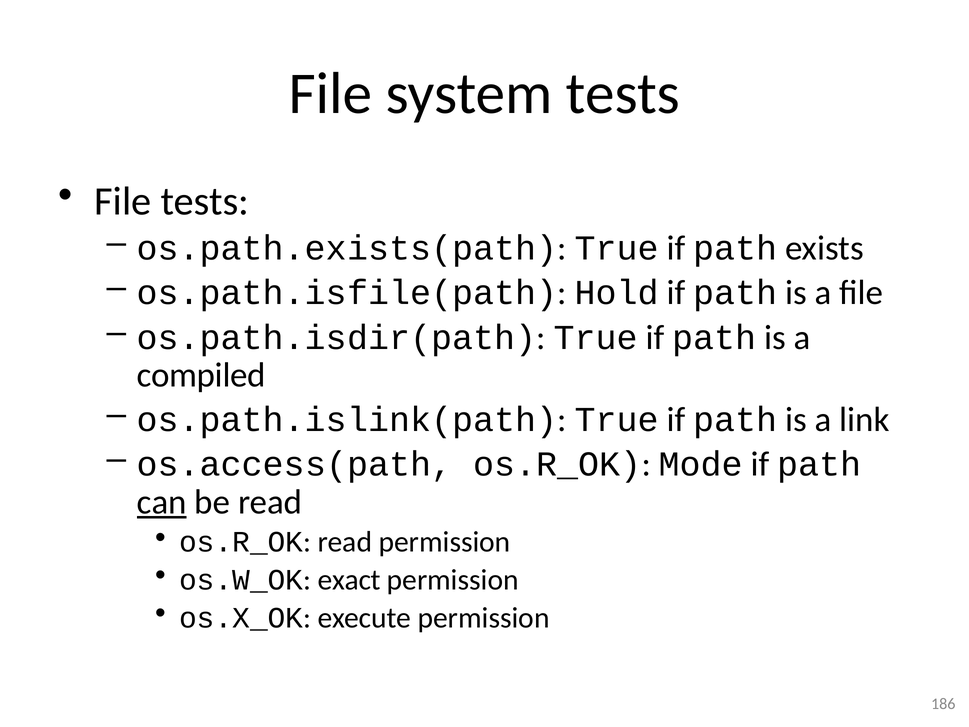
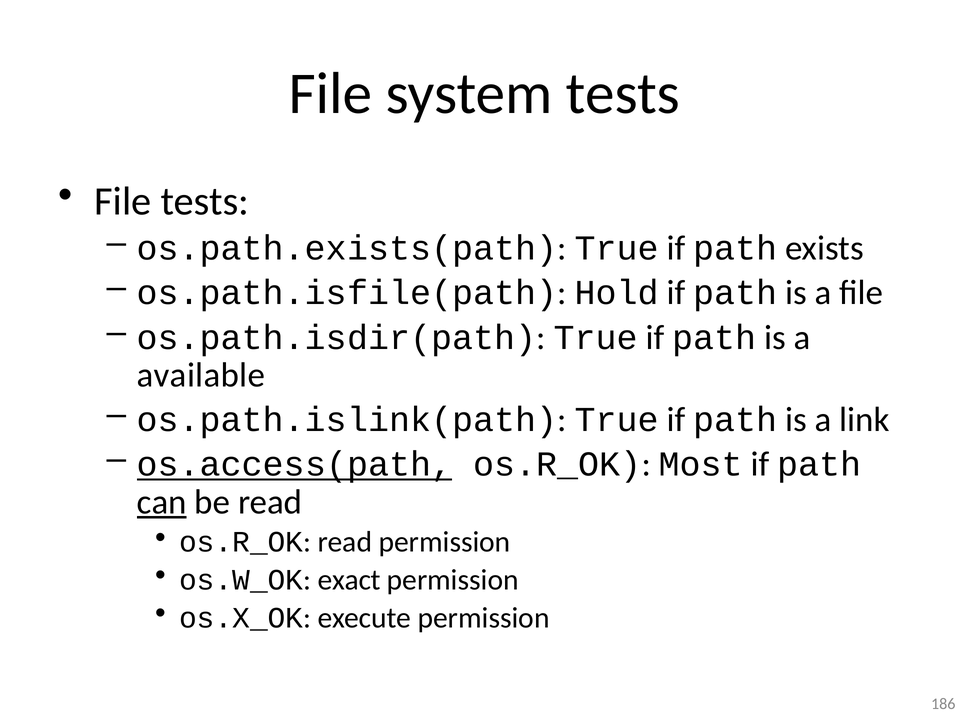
compiled: compiled -> available
os.access(path underline: none -> present
Mode: Mode -> Most
